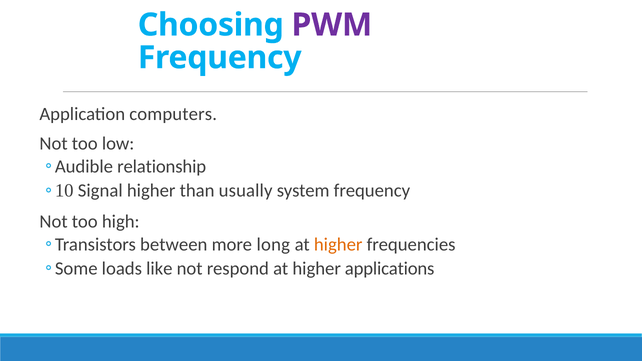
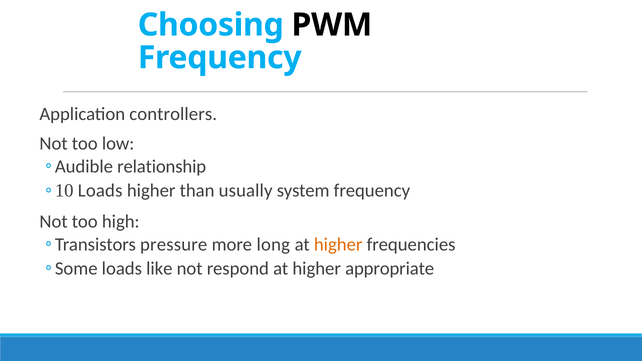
PWM colour: purple -> black
computers: computers -> controllers
Signal at (100, 191): Signal -> Loads
between: between -> pressure
applications: applications -> appropriate
